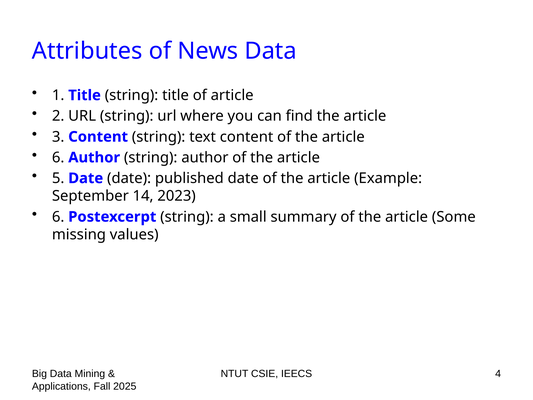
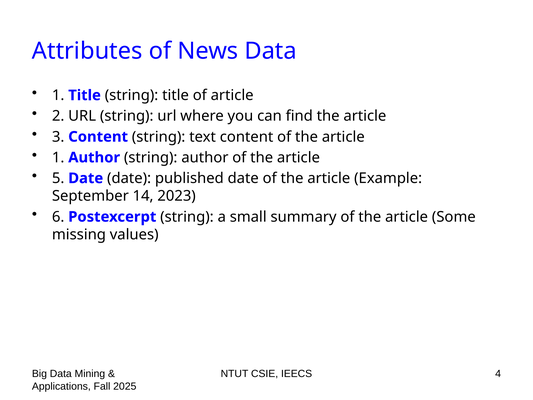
6 at (58, 157): 6 -> 1
